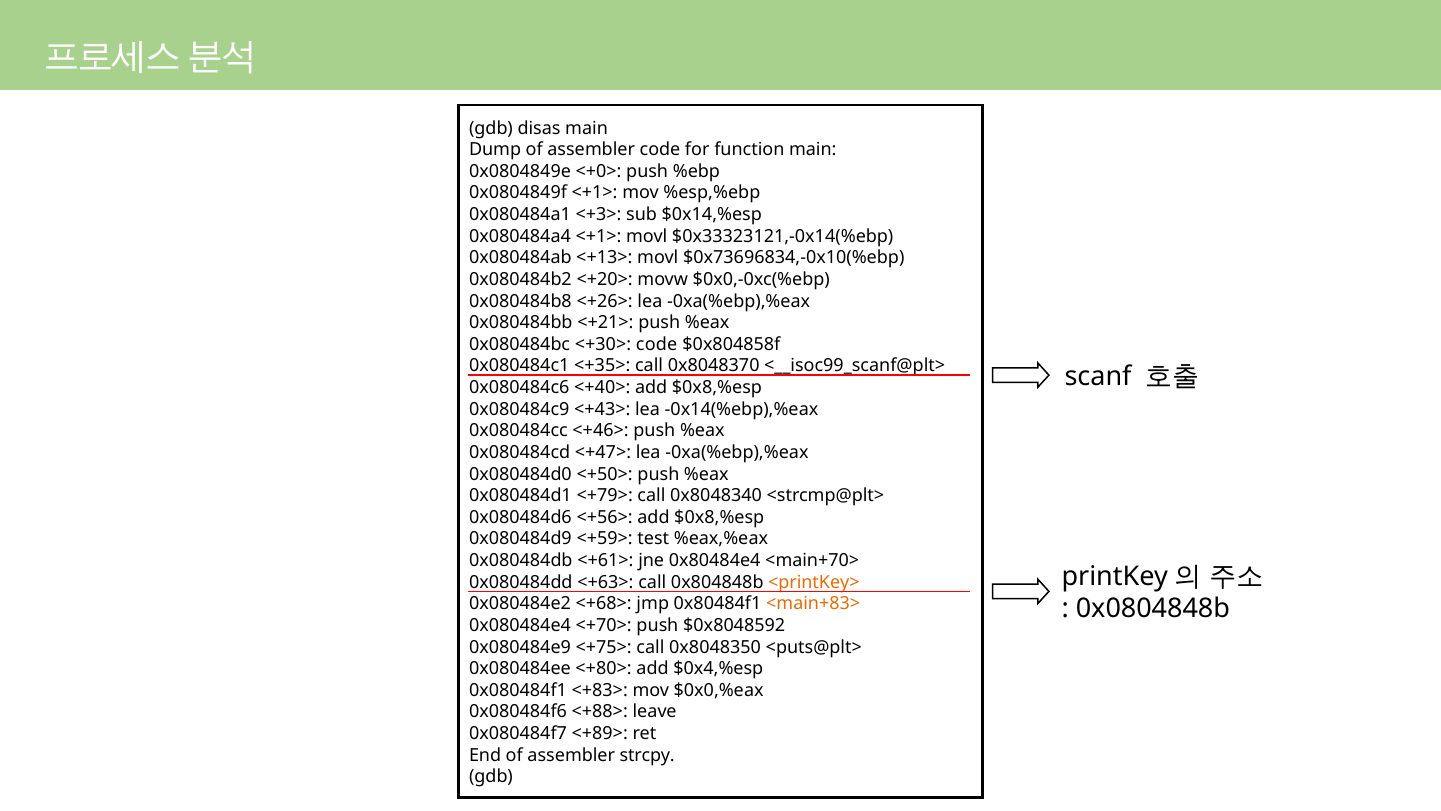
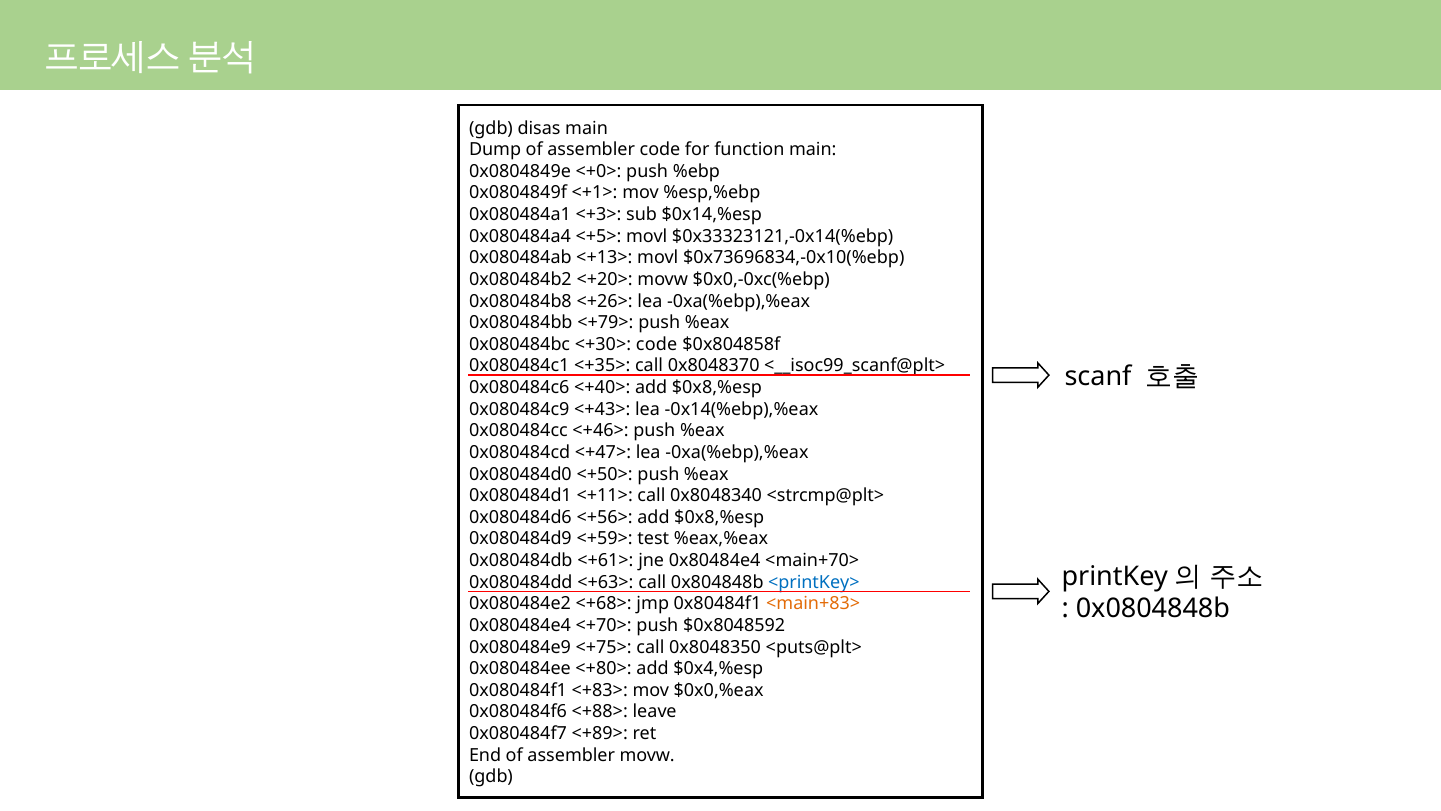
0x080484a4 <+1>: <+1> -> <+5>
<+21>: <+21> -> <+79>
<+79>: <+79> -> <+11>
<printKey> colour: orange -> blue
assembler strcpy: strcpy -> movw
